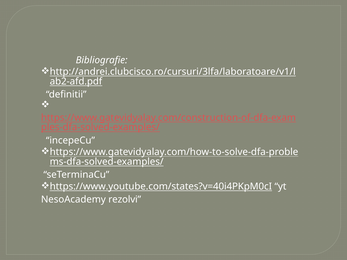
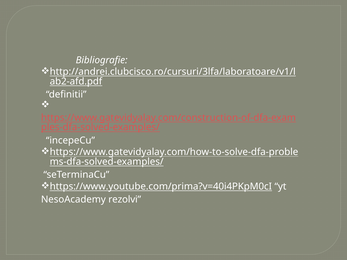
https://www.youtube.com/states?v=40i4PKpM0cI: https://www.youtube.com/states?v=40i4PKpM0cI -> https://www.youtube.com/prima?v=40i4PKpM0cI
